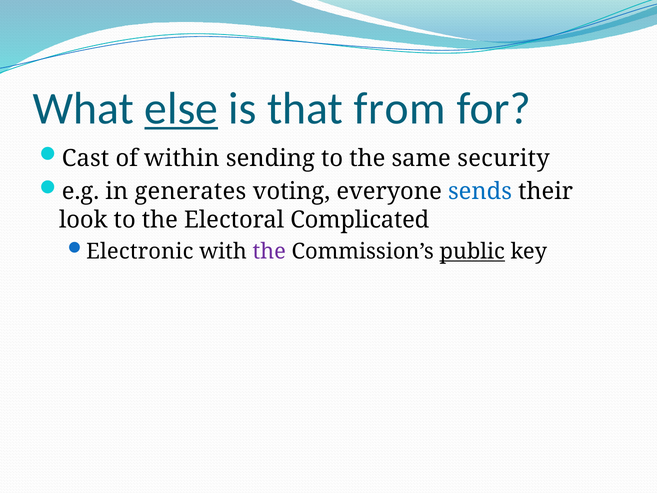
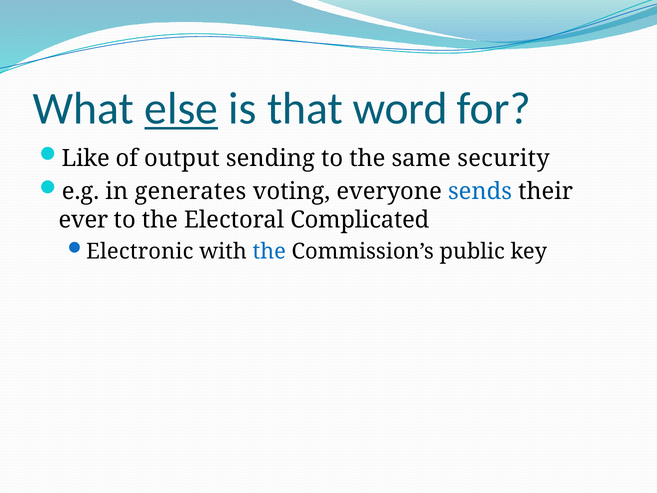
from: from -> word
Cast: Cast -> Like
within: within -> output
look: look -> ever
the at (269, 251) colour: purple -> blue
public underline: present -> none
